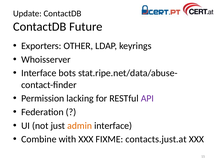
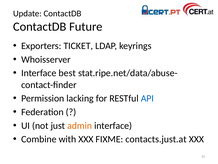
OTHER: OTHER -> TICKET
bots: bots -> best
API colour: purple -> blue
